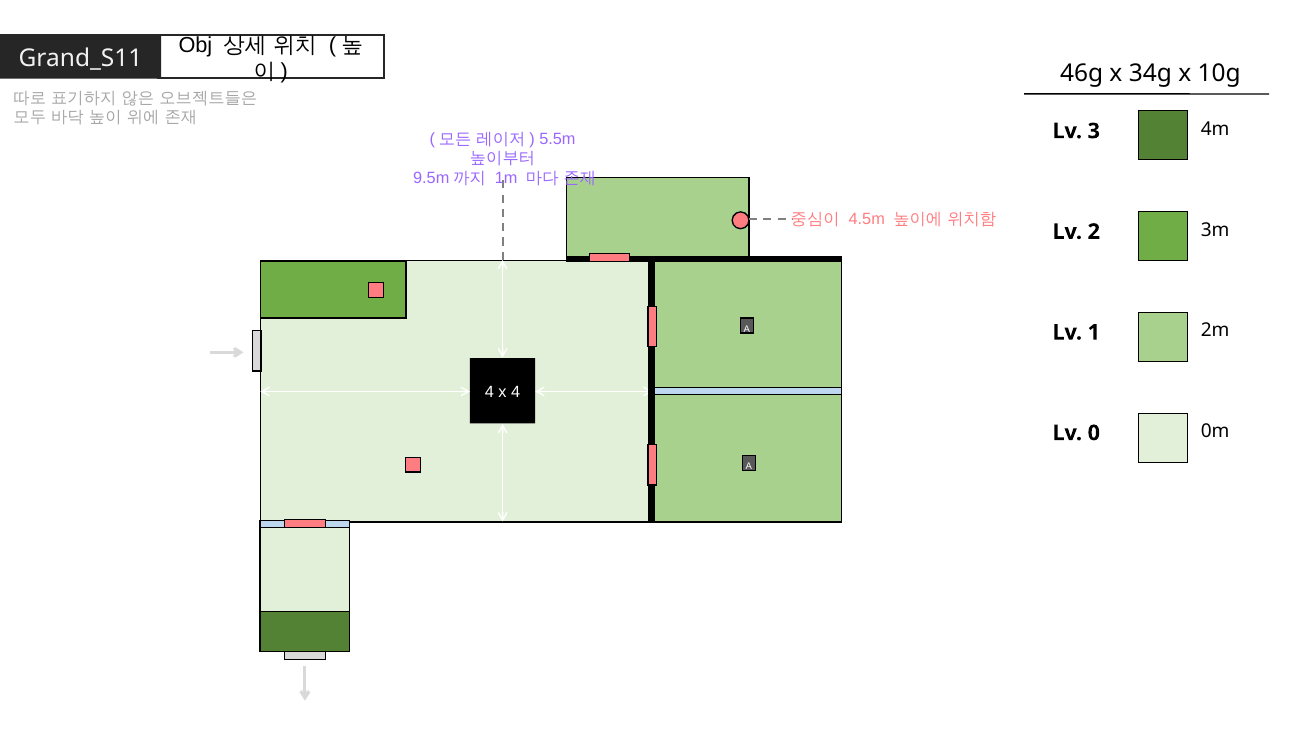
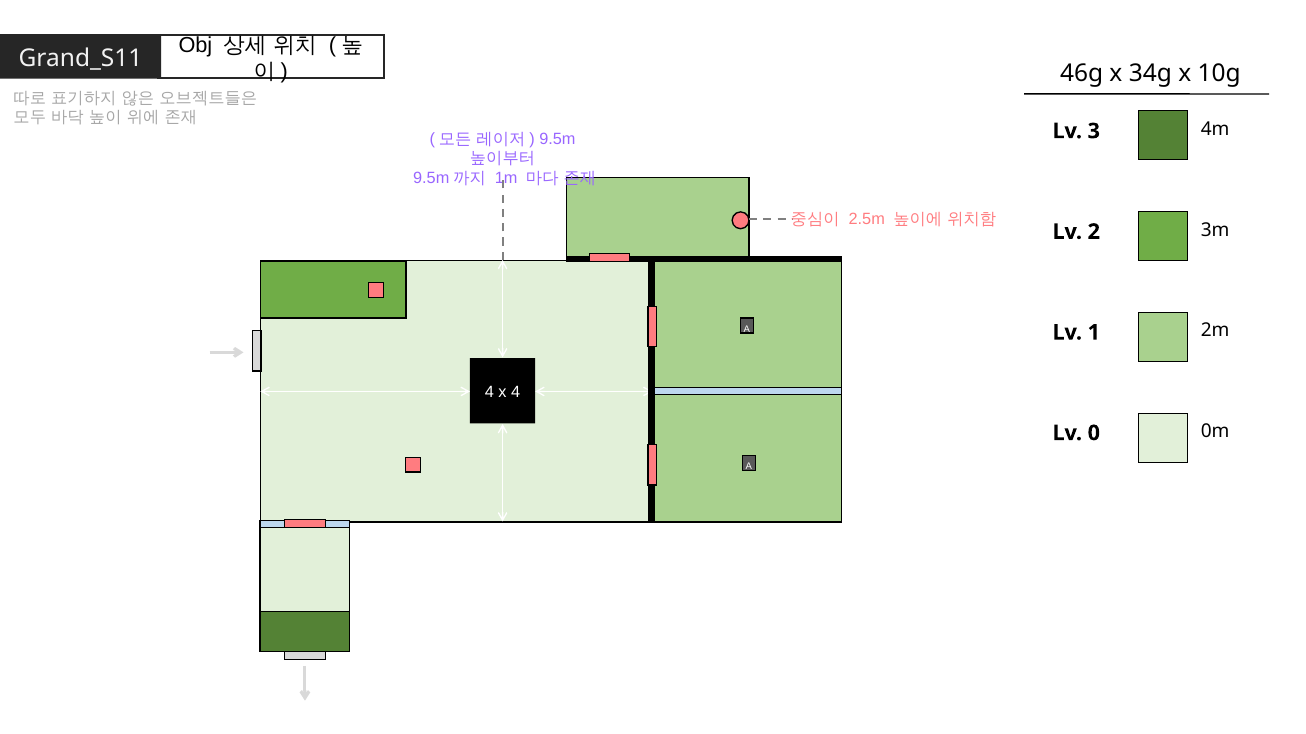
5.5m at (557, 139): 5.5m -> 9.5m
4.5m: 4.5m -> 2.5m
